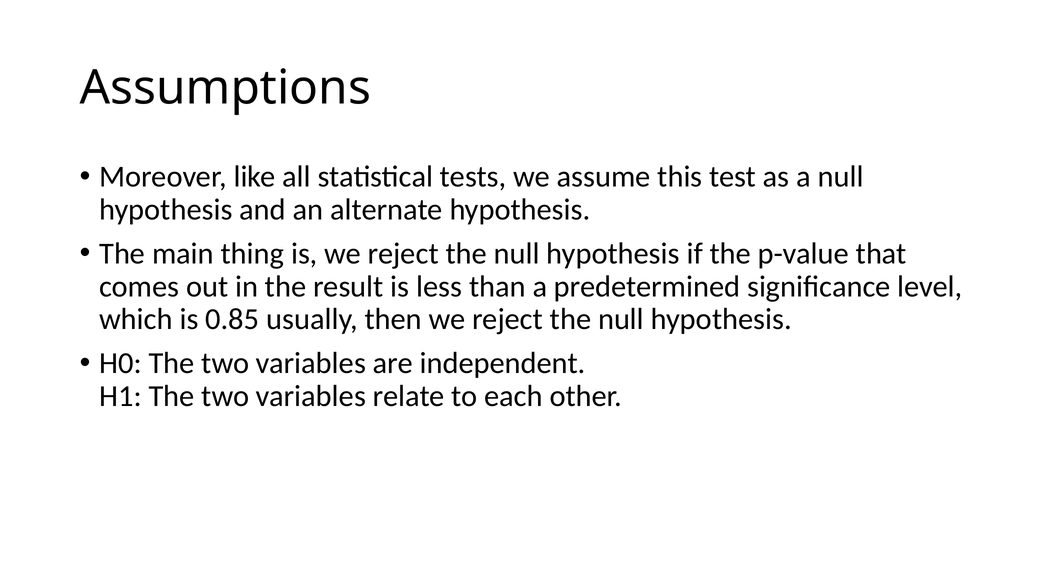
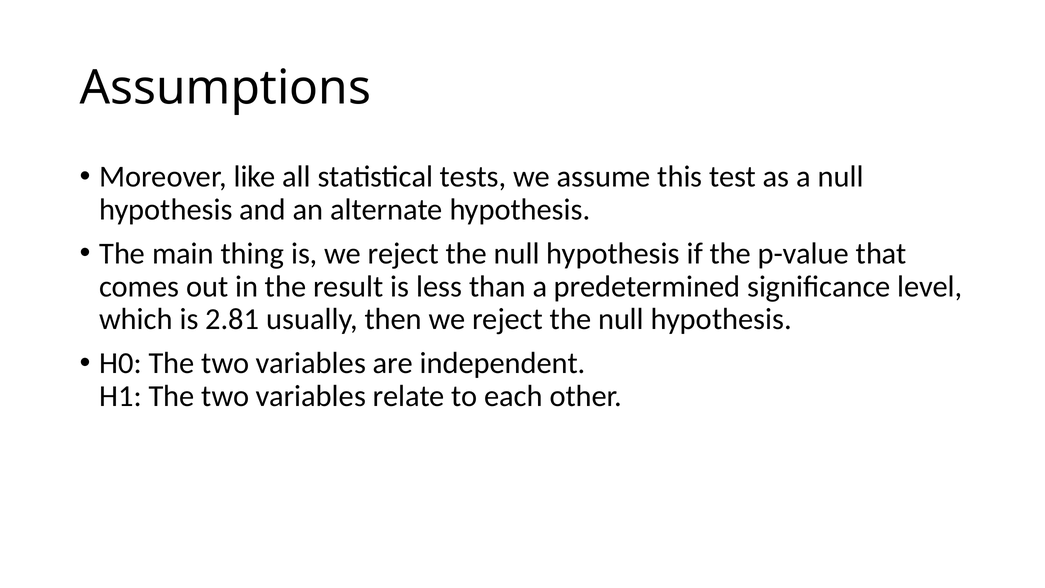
0.85: 0.85 -> 2.81
